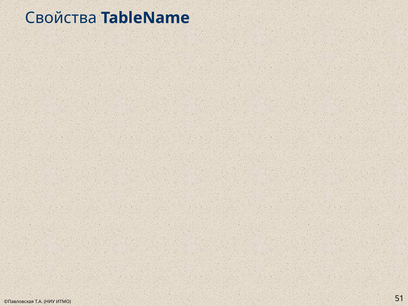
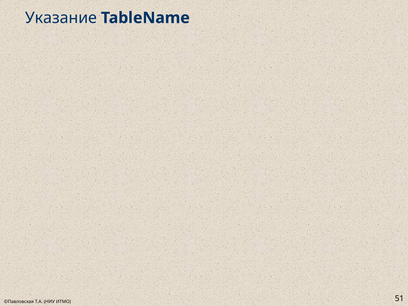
Свойства: Свойства -> Указание
